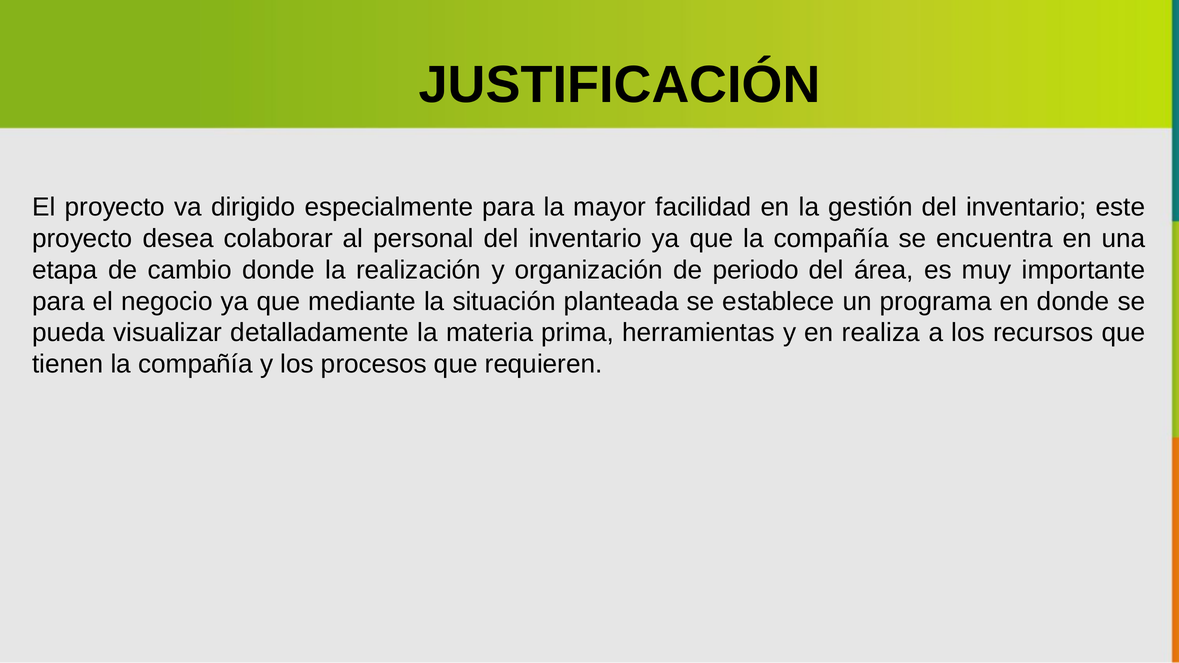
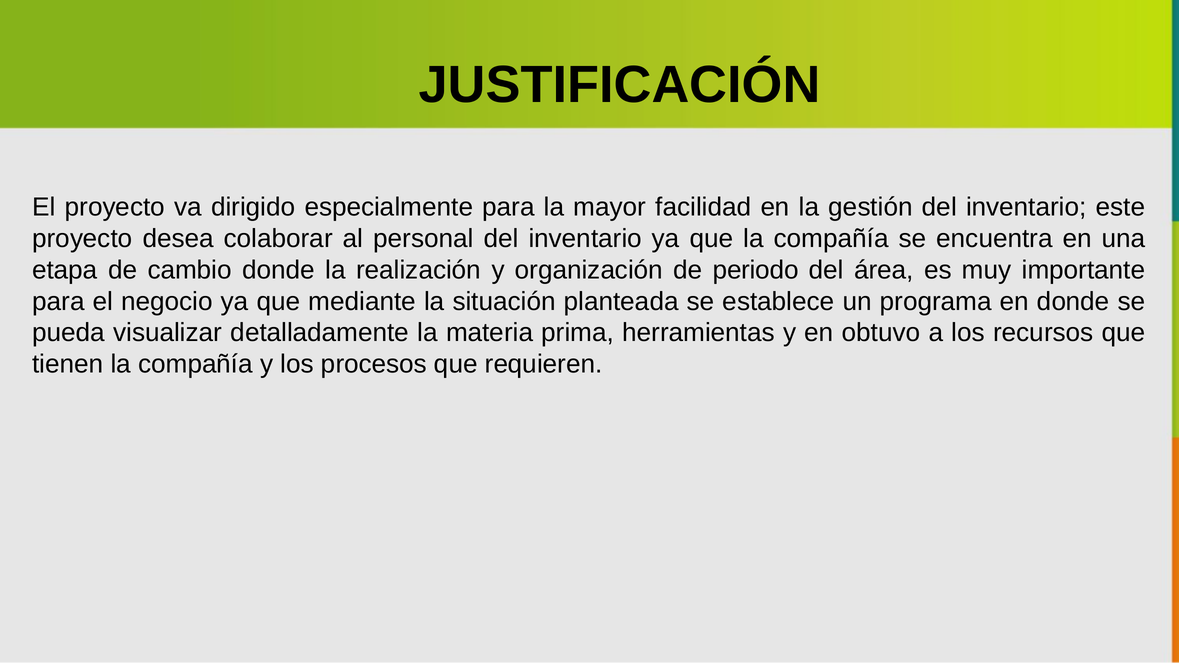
realiza: realiza -> obtuvo
